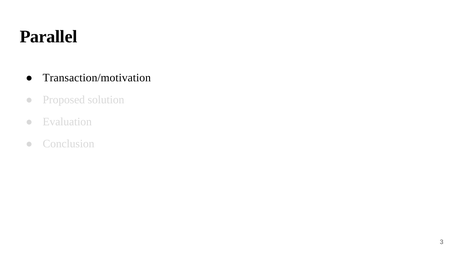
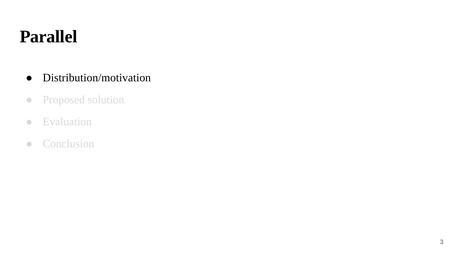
Transaction/motivation: Transaction/motivation -> Distribution/motivation
